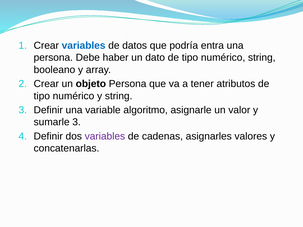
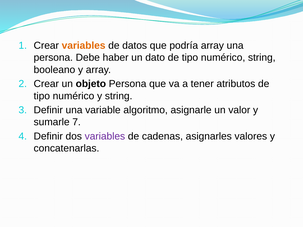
variables at (84, 46) colour: blue -> orange
podría entra: entra -> array
sumarle 3: 3 -> 7
